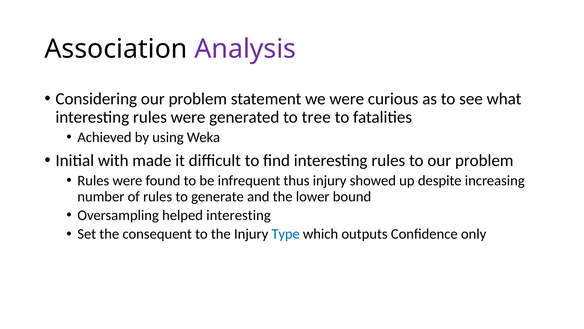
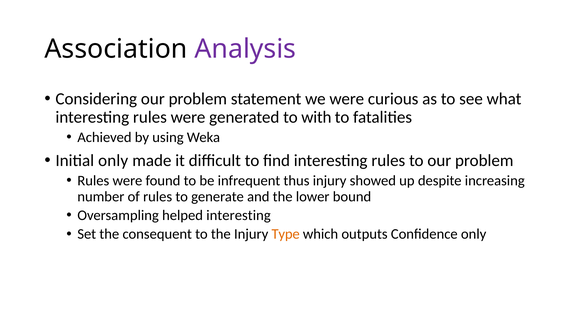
tree: tree -> with
Initial with: with -> only
Type colour: blue -> orange
